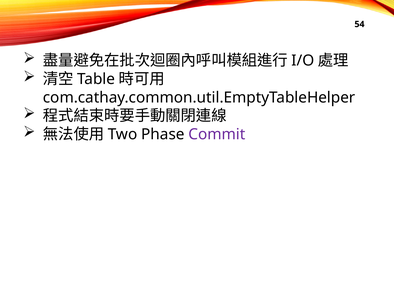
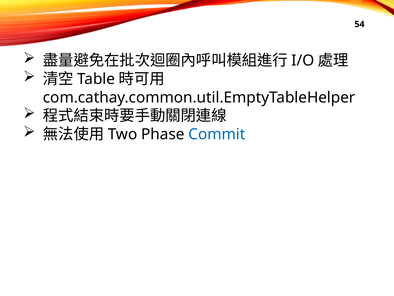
Commit colour: purple -> blue
